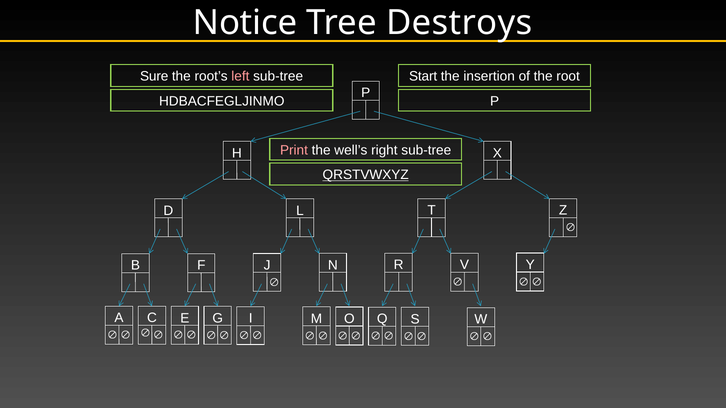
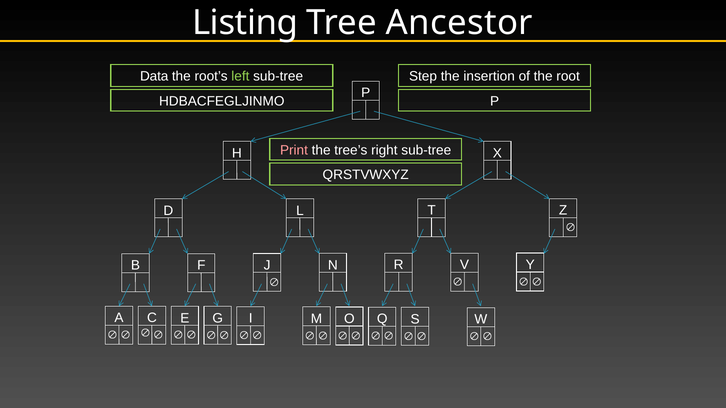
Notice: Notice -> Listing
Destroys: Destroys -> Ancestor
Sure: Sure -> Data
left colour: pink -> light green
Start: Start -> Step
well’s: well’s -> tree’s
QRSTVWXYZ underline: present -> none
